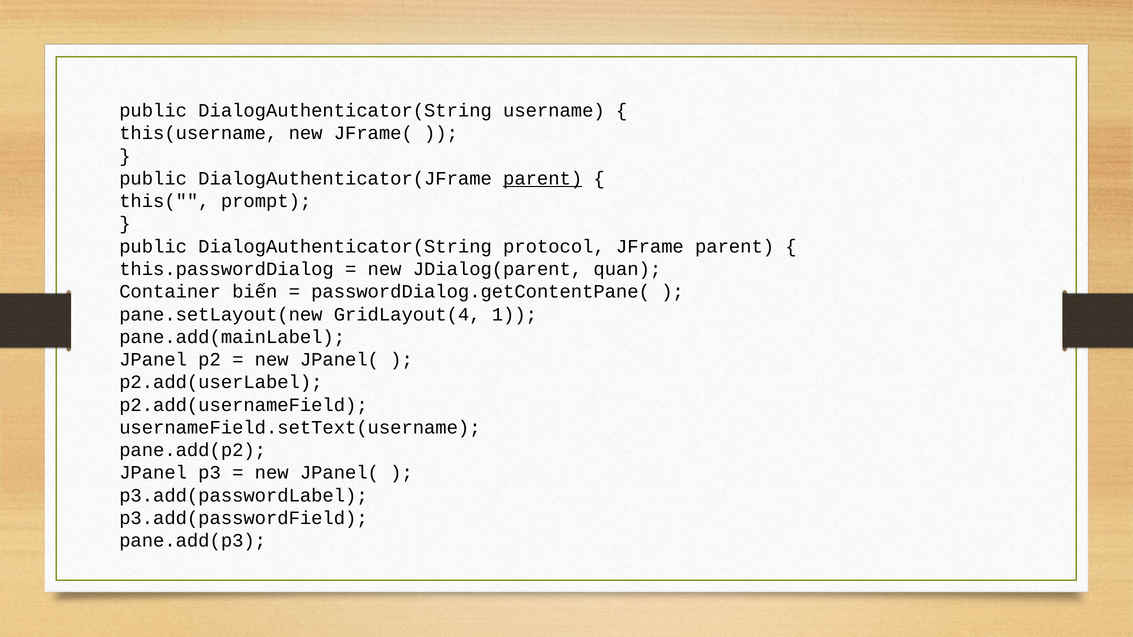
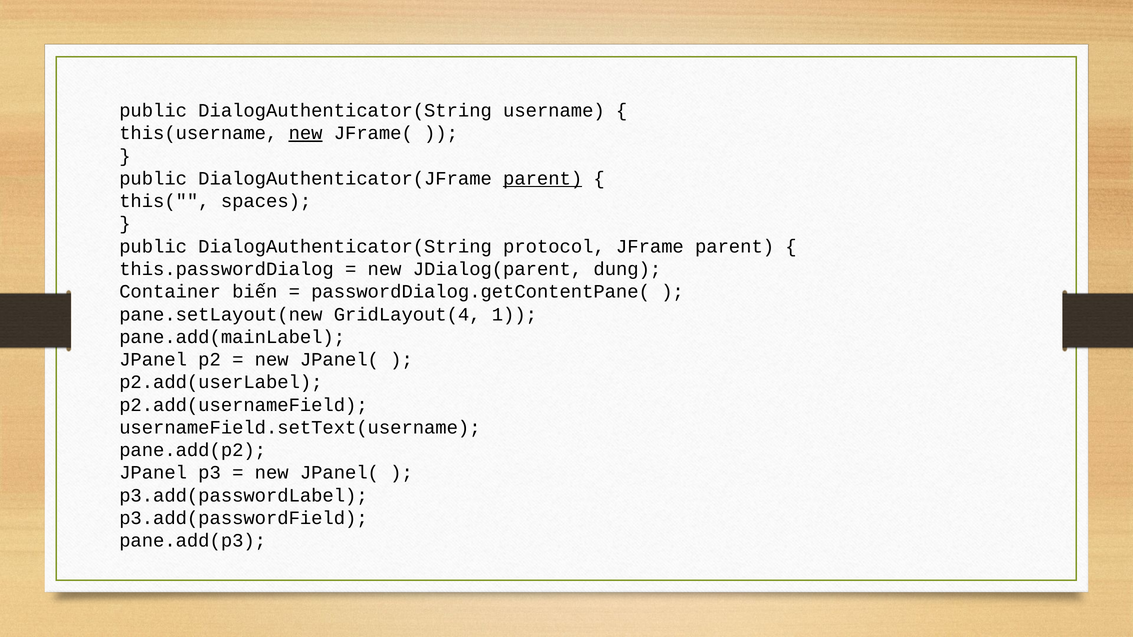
new at (306, 133) underline: none -> present
prompt: prompt -> spaces
quan: quan -> dung
